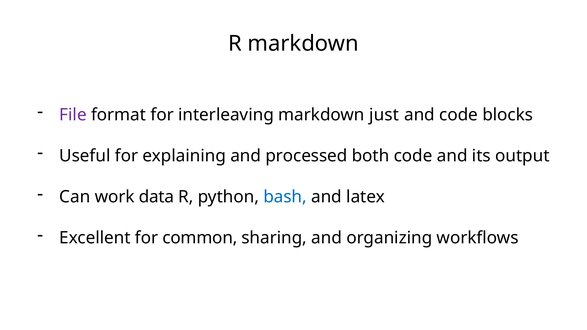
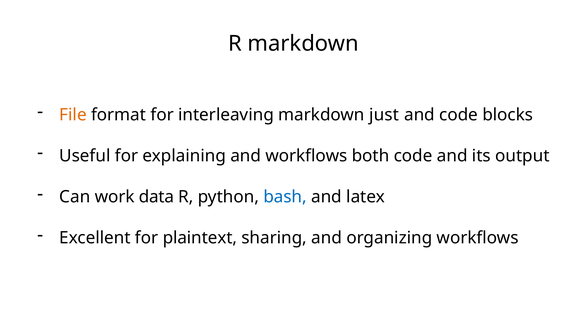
File colour: purple -> orange
and processed: processed -> workflows
common: common -> plaintext
